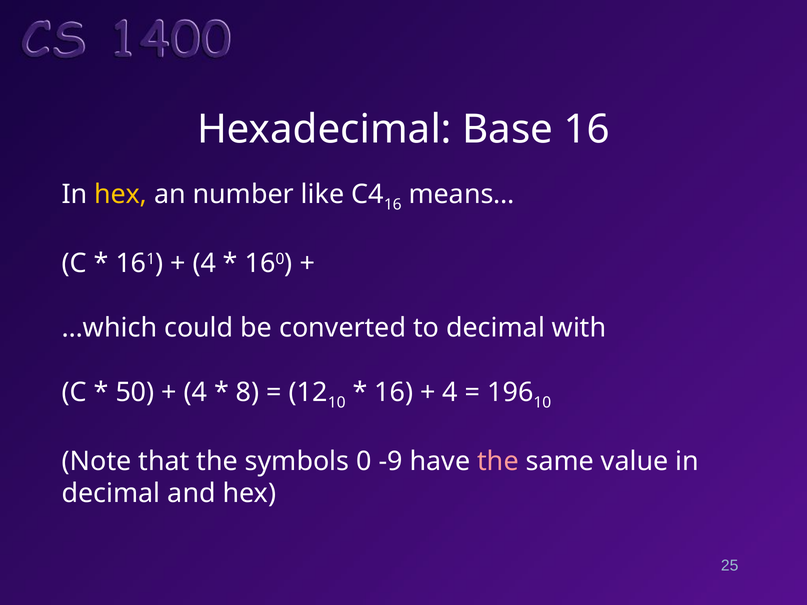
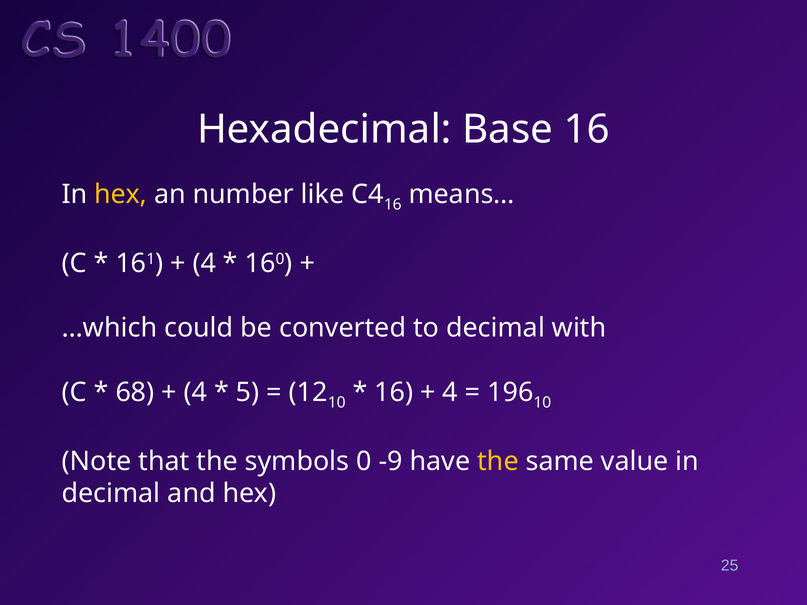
50: 50 -> 68
8: 8 -> 5
the at (498, 461) colour: pink -> yellow
